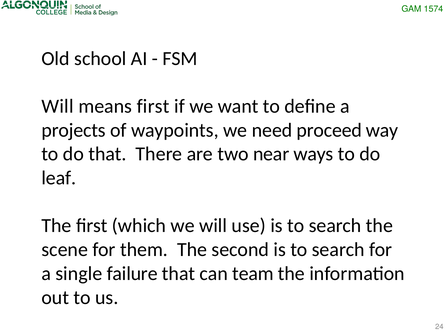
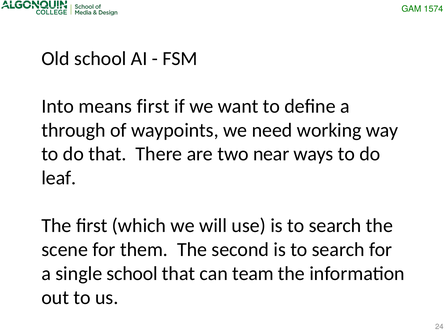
Will at (58, 106): Will -> Into
projects: projects -> through
proceed: proceed -> working
single failure: failure -> school
